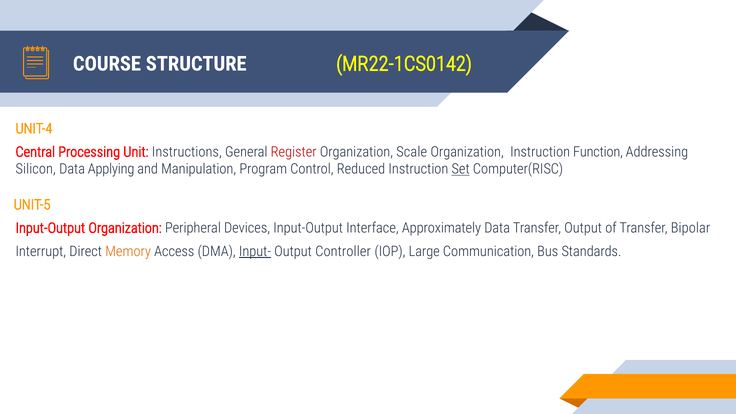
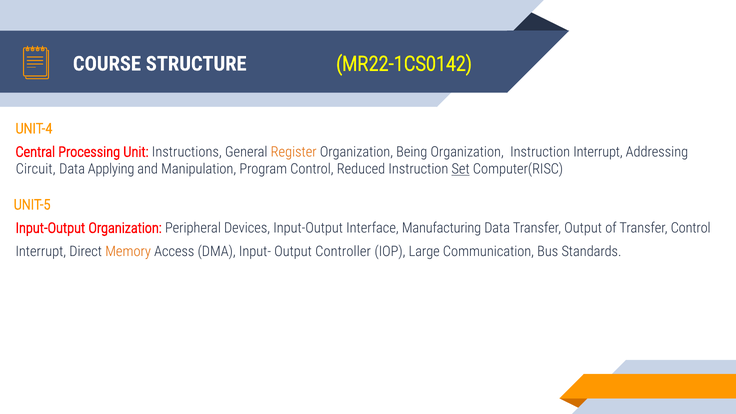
Register colour: red -> orange
Scale: Scale -> Being
Instruction Function: Function -> Interrupt
Silicon: Silicon -> Circuit
Approximately: Approximately -> Manufacturing
Transfer Bipolar: Bipolar -> Control
Input- underline: present -> none
